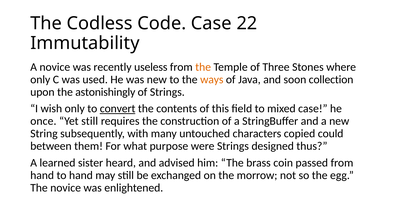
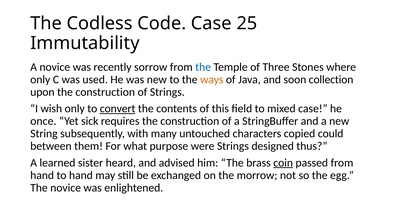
22: 22 -> 25
useless: useless -> sorrow
the at (203, 67) colour: orange -> blue
upon the astonishingly: astonishingly -> construction
Yet still: still -> sick
coin underline: none -> present
